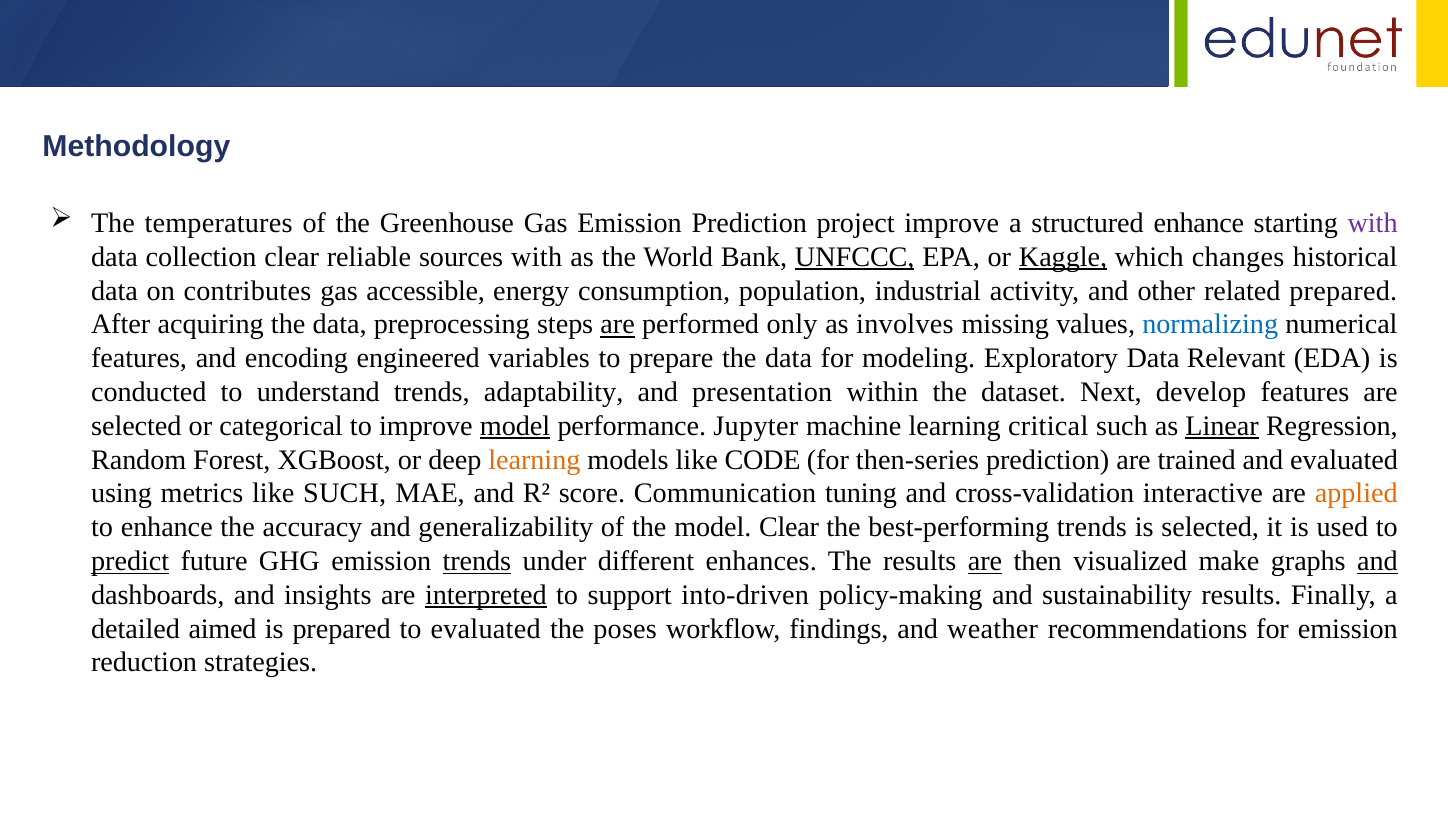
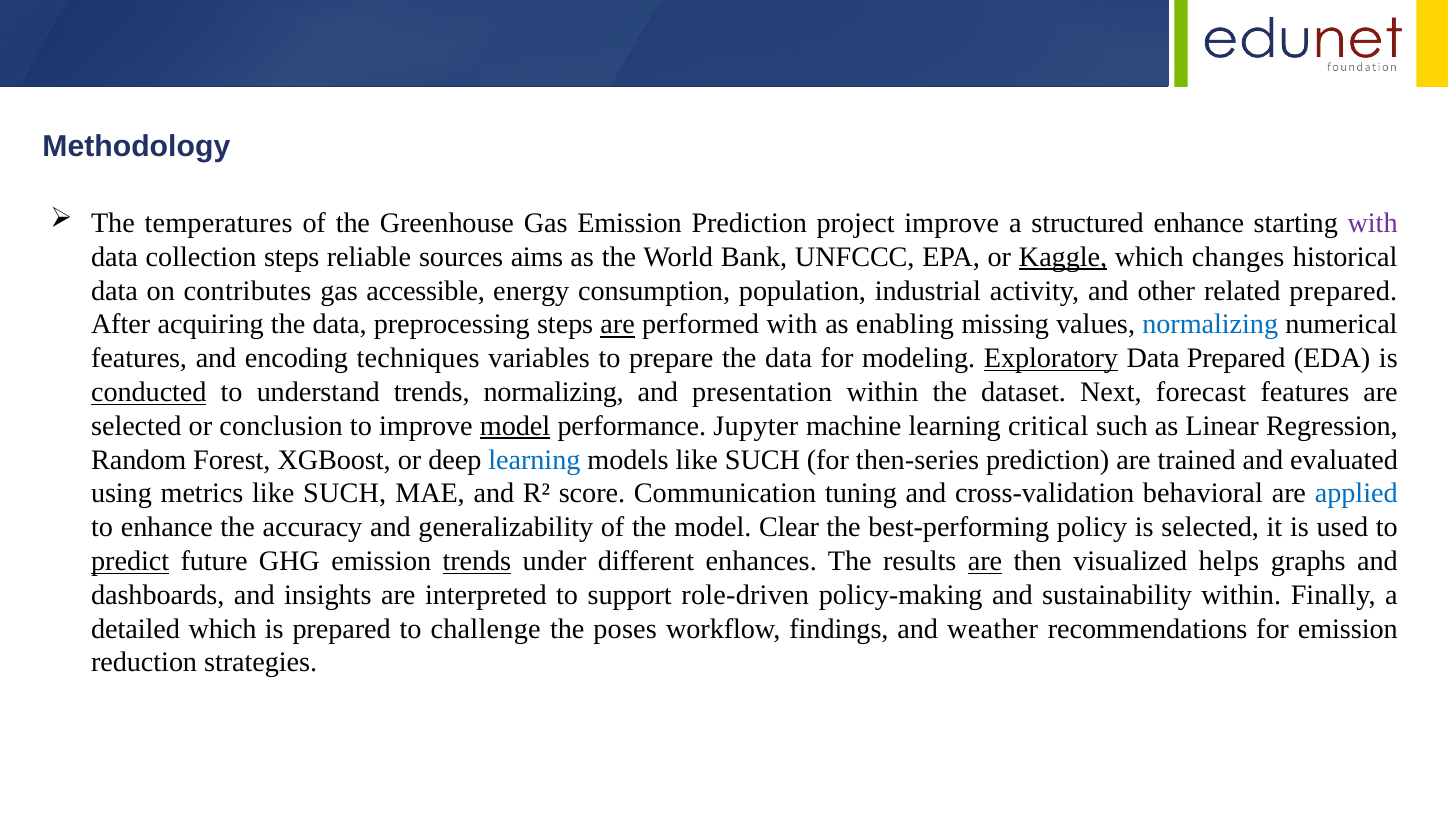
collection clear: clear -> steps
sources with: with -> aims
UNFCCC underline: present -> none
performed only: only -> with
involves: involves -> enabling
engineered: engineered -> techniques
Exploratory underline: none -> present
Data Relevant: Relevant -> Prepared
conducted underline: none -> present
trends adaptability: adaptability -> normalizing
develop: develop -> forecast
categorical: categorical -> conclusion
Linear underline: present -> none
learning at (534, 460) colour: orange -> blue
models like CODE: CODE -> SUCH
interactive: interactive -> behavioral
applied colour: orange -> blue
best-performing trends: trends -> policy
make: make -> helps
and at (1377, 561) underline: present -> none
interpreted underline: present -> none
into-driven: into-driven -> role-driven
sustainability results: results -> within
detailed aimed: aimed -> which
to evaluated: evaluated -> challenge
